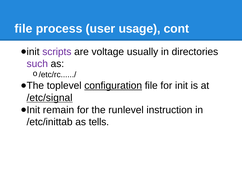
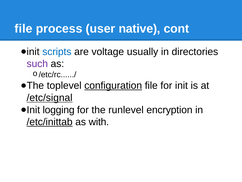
usage: usage -> native
scripts colour: purple -> blue
remain: remain -> logging
instruction: instruction -> encryption
/etc/inittab underline: none -> present
tells: tells -> with
